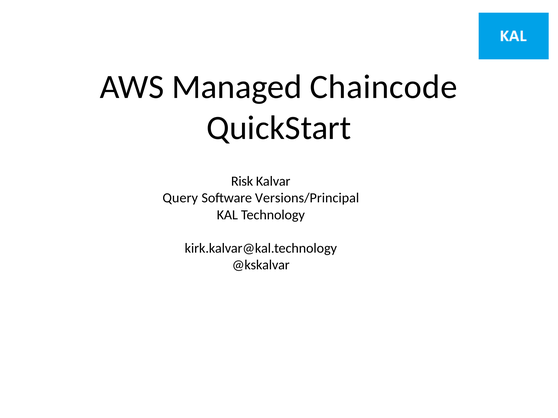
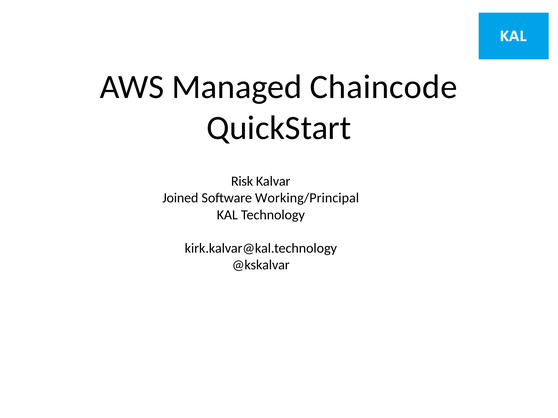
Query: Query -> Joined
Versions/Principal: Versions/Principal -> Working/Principal
